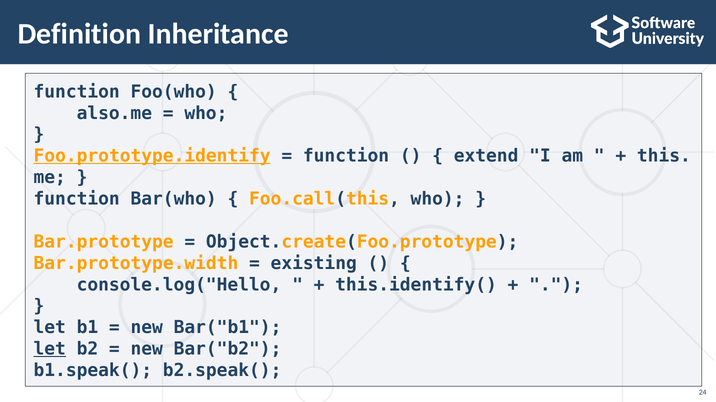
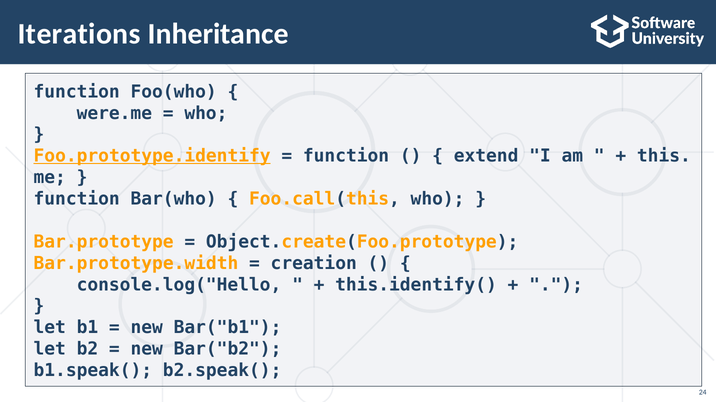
Definition: Definition -> Iterations
also.me: also.me -> were.me
existing: existing -> creation
let at (50, 350) underline: present -> none
